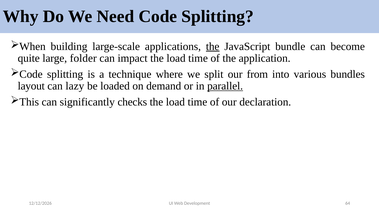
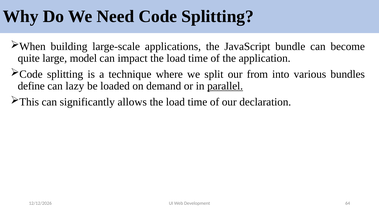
the at (213, 46) underline: present -> none
folder: folder -> model
layout: layout -> define
checks: checks -> allows
